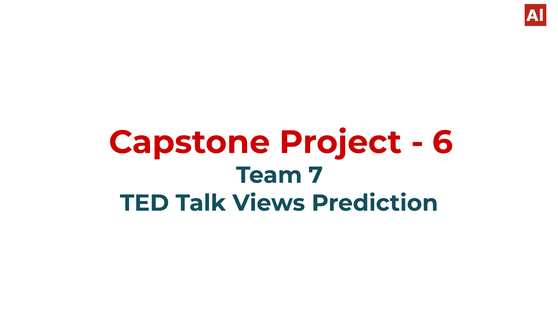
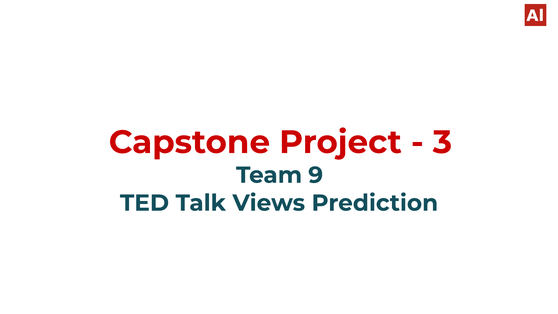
6: 6 -> 3
7: 7 -> 9
